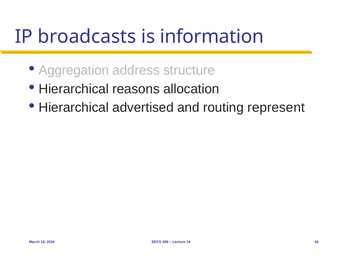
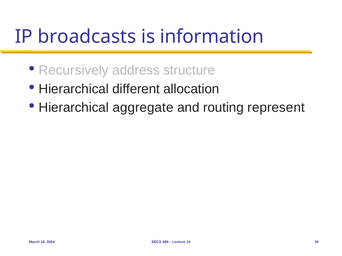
Aggregation: Aggregation -> Recursively
reasons: reasons -> different
advertised: advertised -> aggregate
